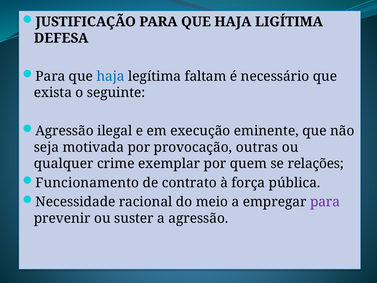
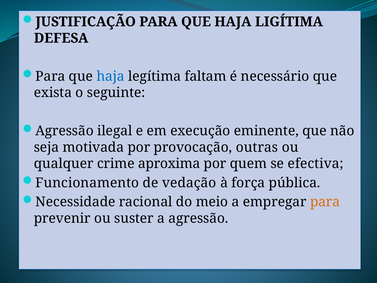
exemplar: exemplar -> aproxima
relações: relações -> efectiva
contrato: contrato -> vedação
para at (325, 202) colour: purple -> orange
